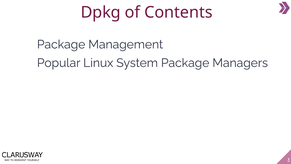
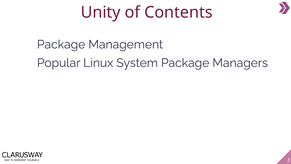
Dpkg: Dpkg -> Unity
